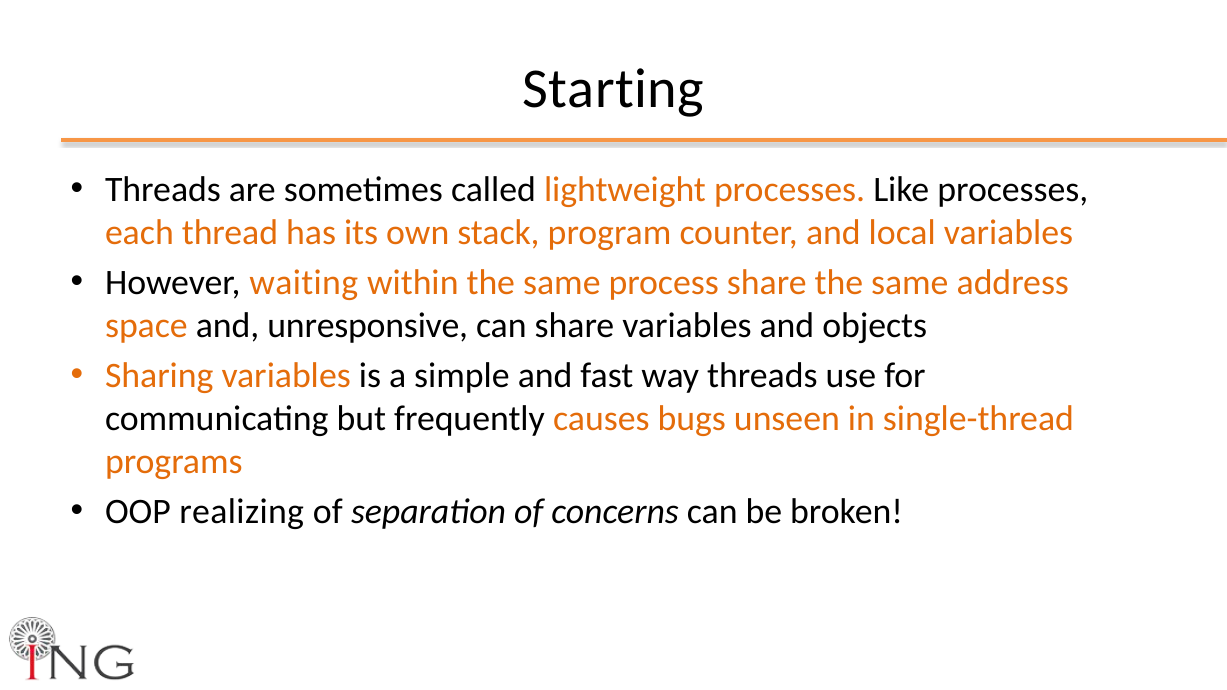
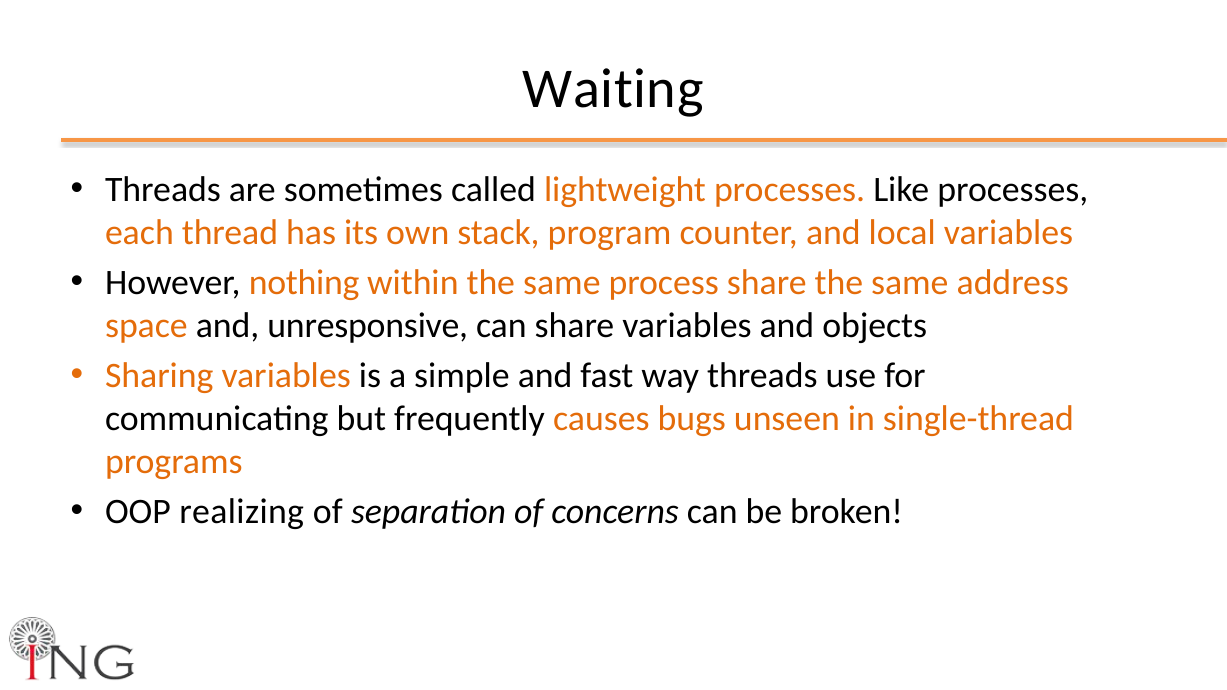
Starting: Starting -> Waiting
waiting: waiting -> nothing
